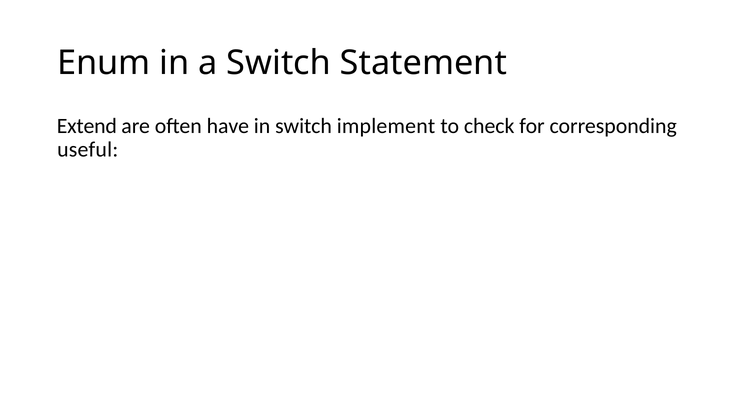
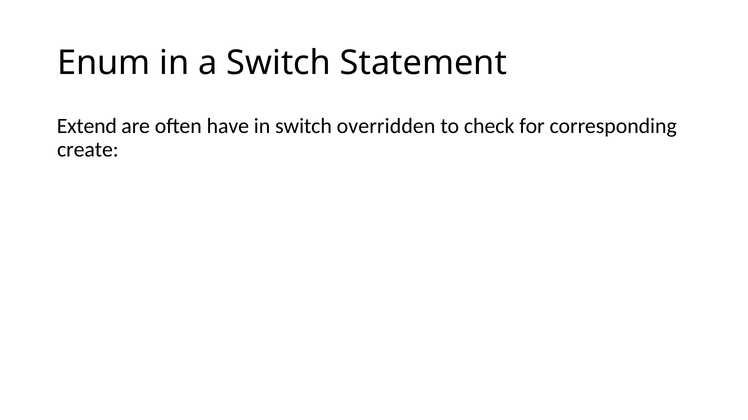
implement: implement -> overridden
useful: useful -> create
